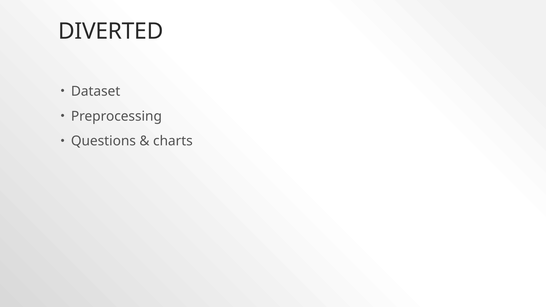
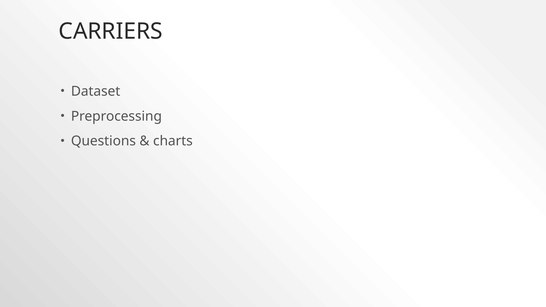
DIVERTED: DIVERTED -> CARRIERS
